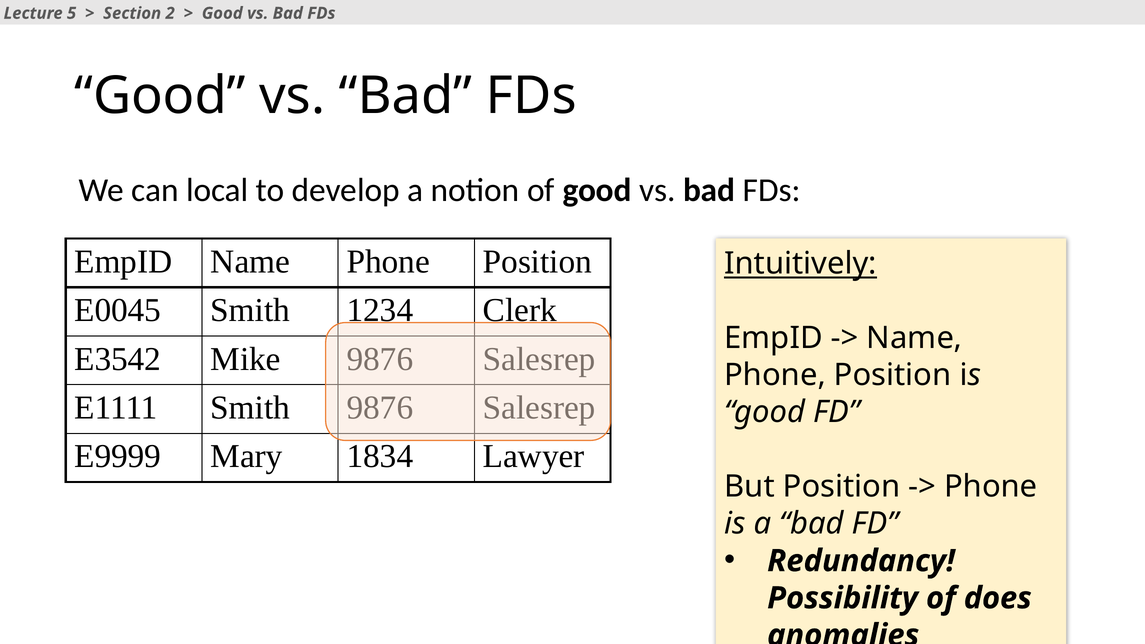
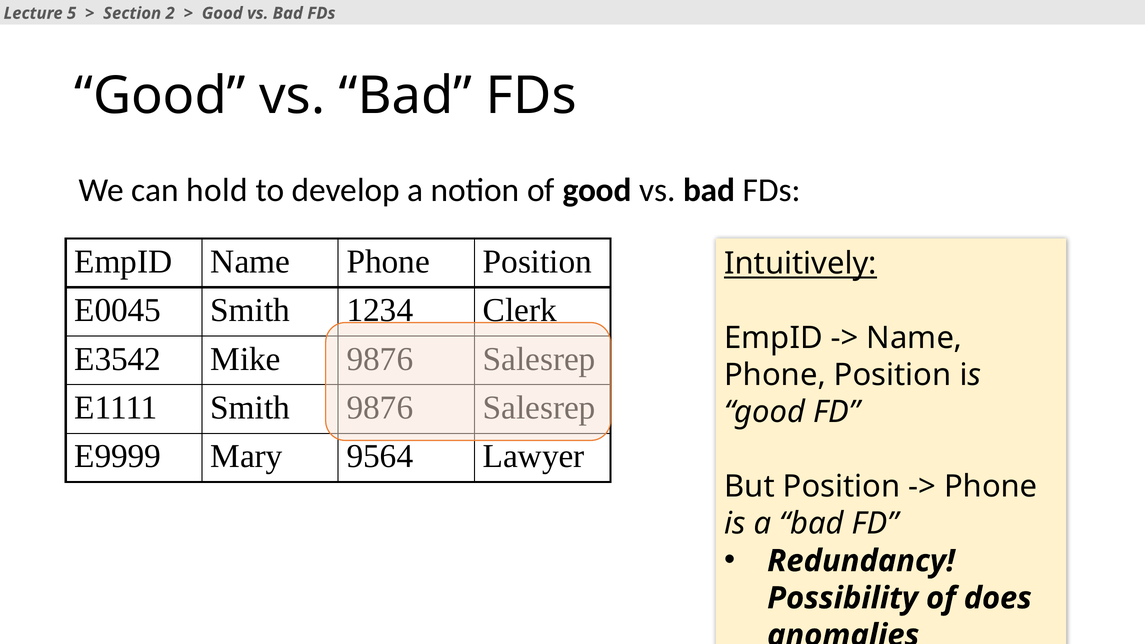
local: local -> hold
1834: 1834 -> 9564
